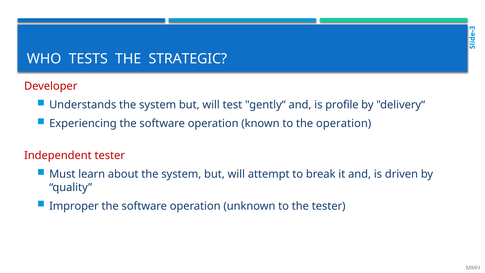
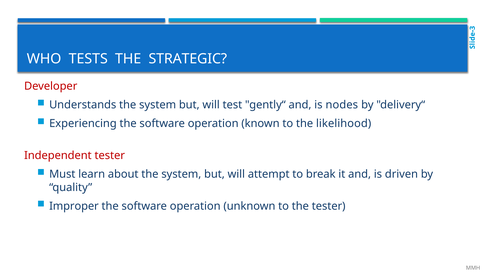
profile: profile -> nodes
the operation: operation -> likelihood
